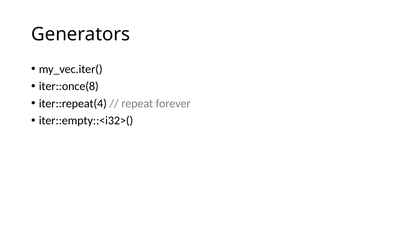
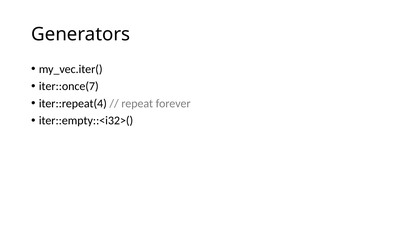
iter::once(8: iter::once(8 -> iter::once(7
